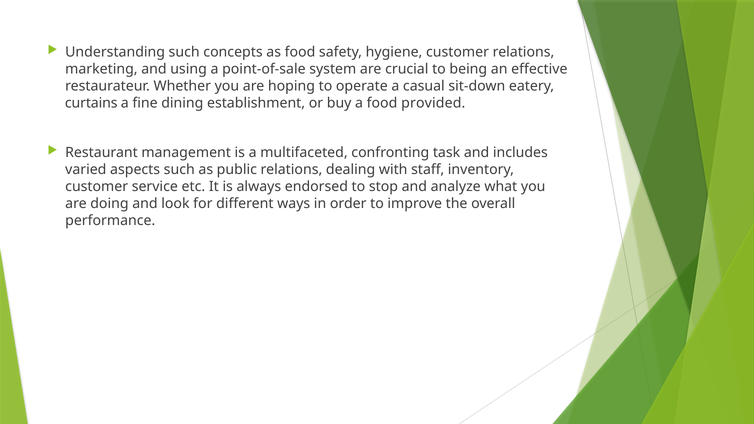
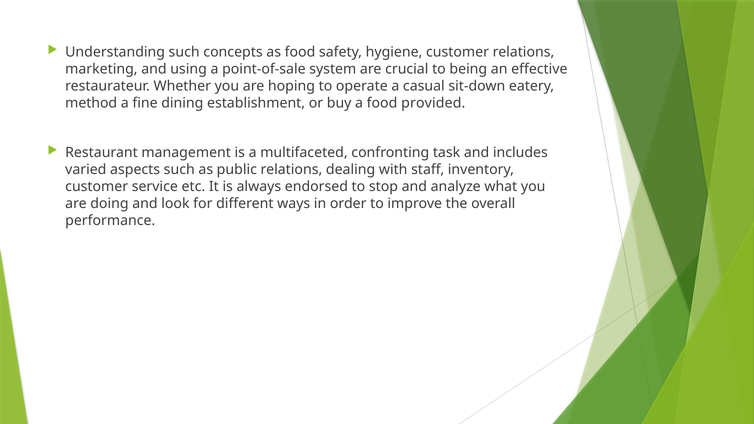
curtains: curtains -> method
